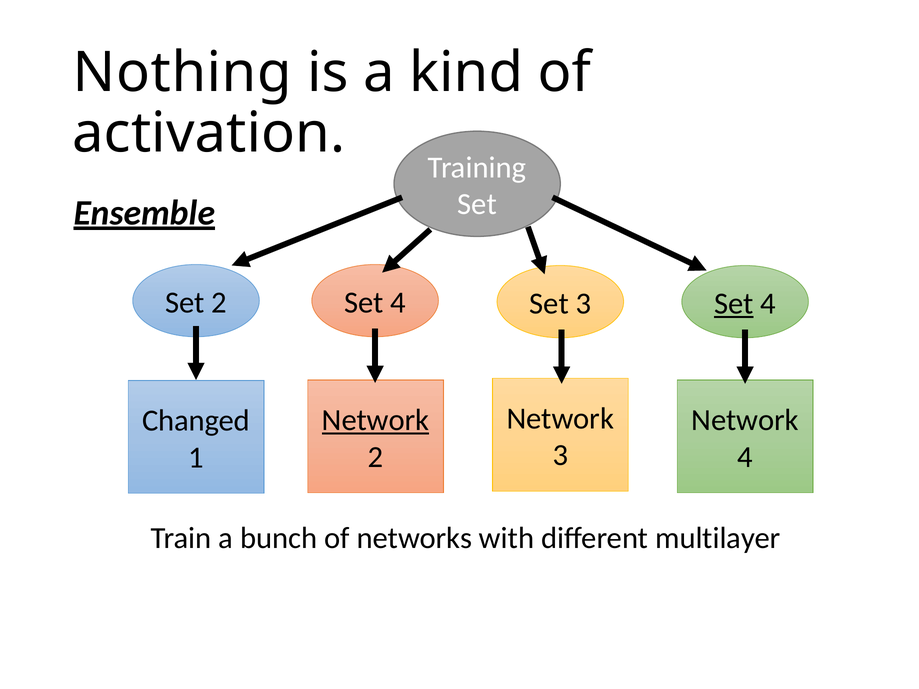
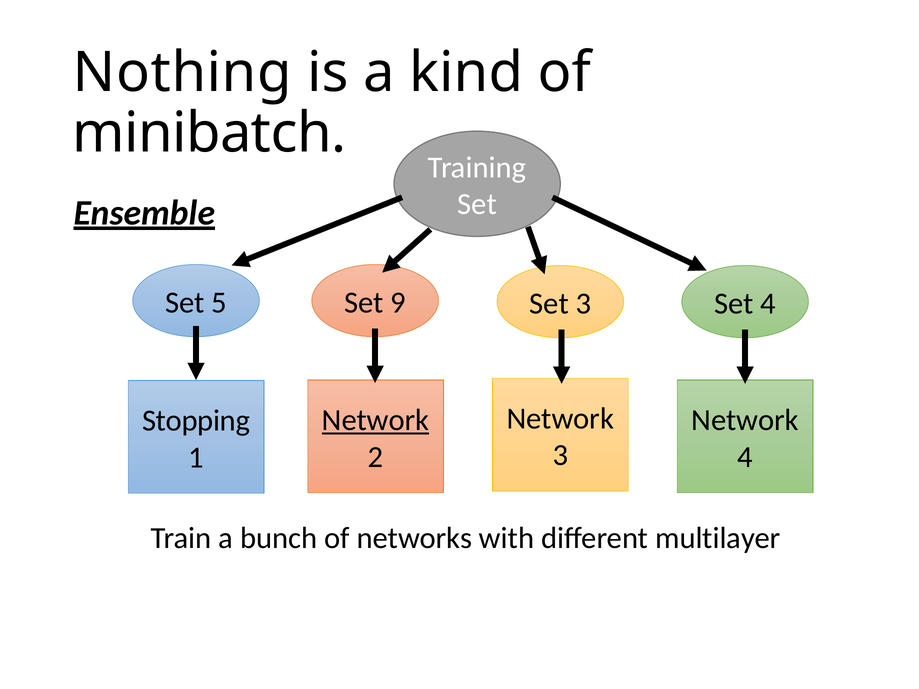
activation: activation -> minibatch
Set 2: 2 -> 5
4 at (398, 303): 4 -> 9
Set at (734, 304) underline: present -> none
Changed: Changed -> Stopping
